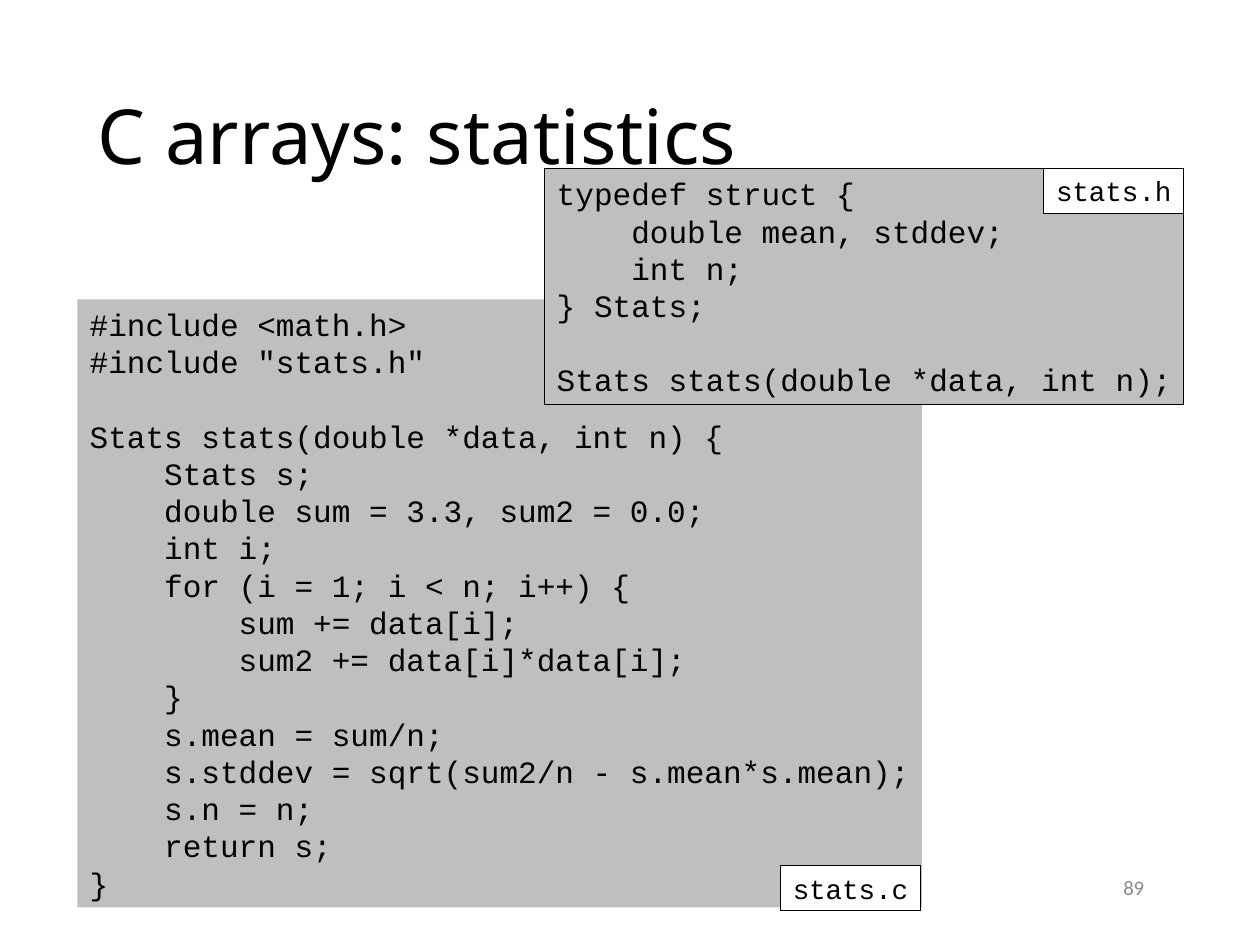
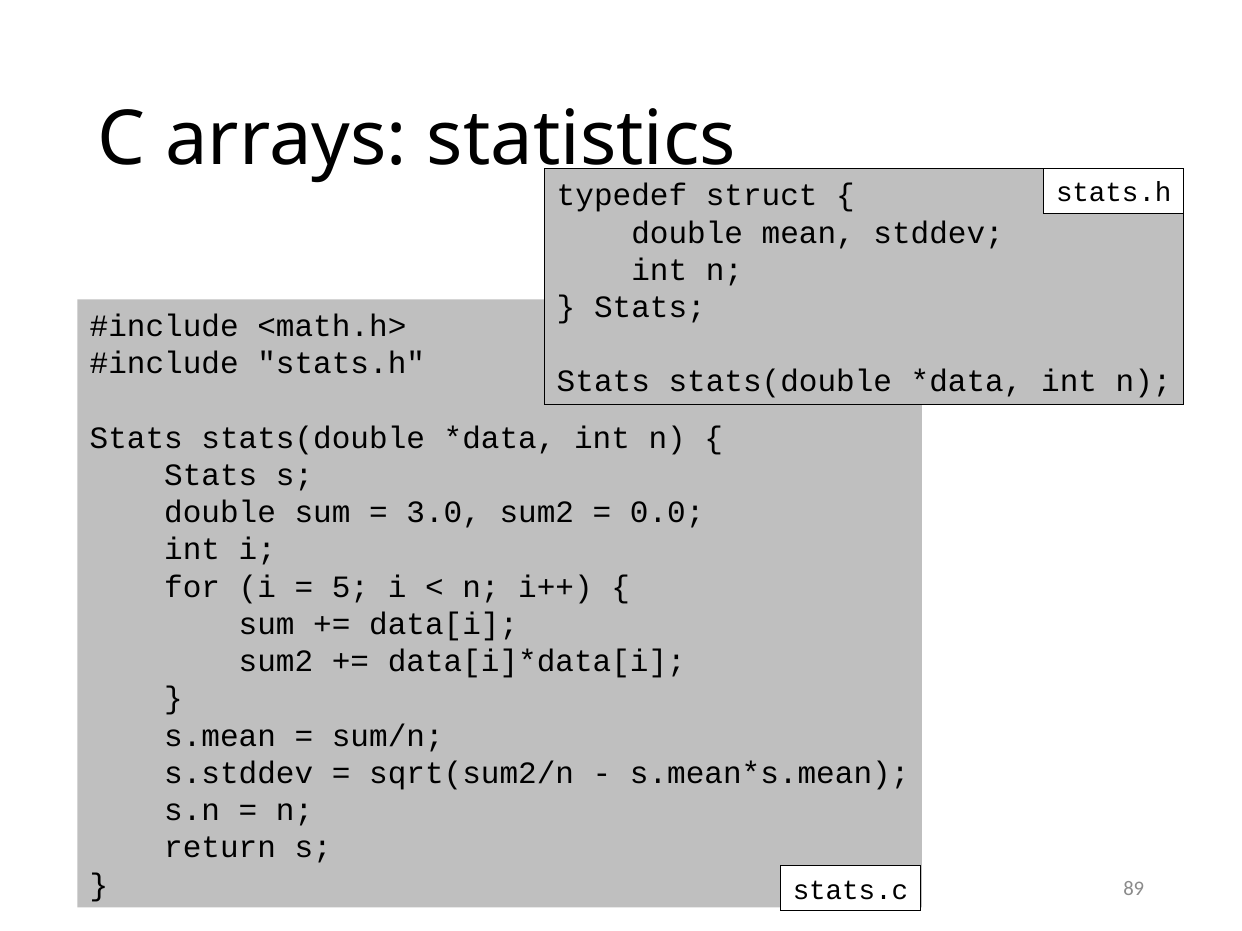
3.3: 3.3 -> 3.0
1: 1 -> 5
